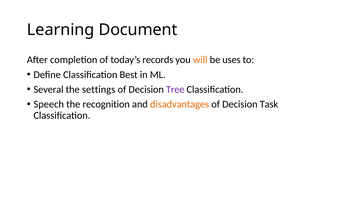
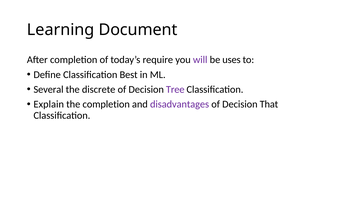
records: records -> require
will colour: orange -> purple
settings: settings -> discrete
Speech: Speech -> Explain
the recognition: recognition -> completion
disadvantages colour: orange -> purple
Task: Task -> That
